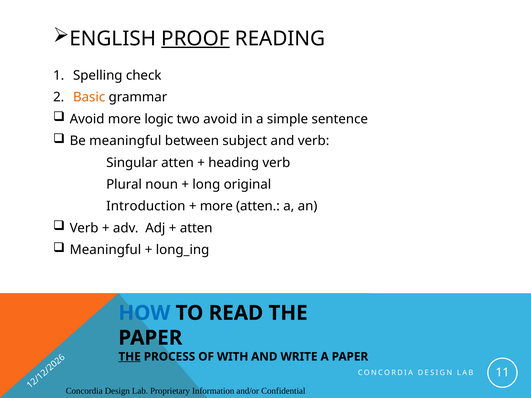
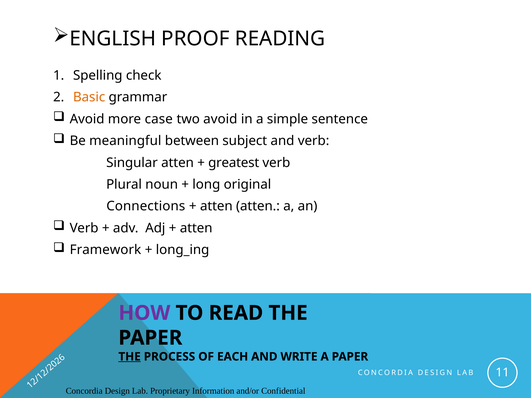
PROOF underline: present -> none
logic: logic -> case
heading: heading -> greatest
Introduction: Introduction -> Connections
more at (216, 206): more -> atten
Meaningful at (105, 250): Meaningful -> Framework
HOW colour: blue -> purple
WITH: WITH -> EACH
